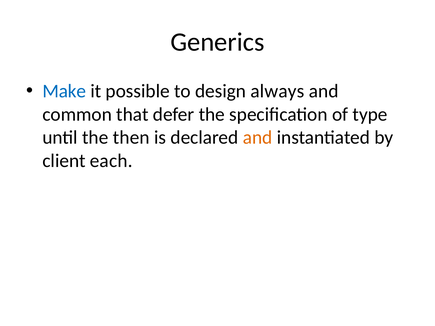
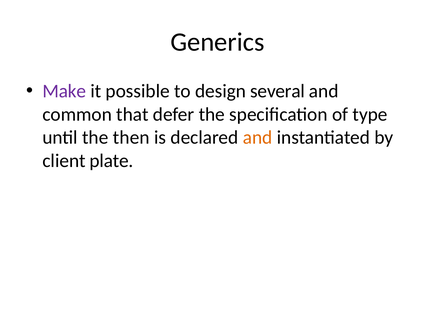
Make colour: blue -> purple
always: always -> several
each: each -> plate
